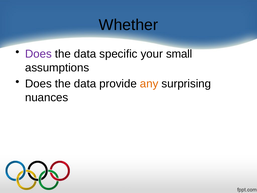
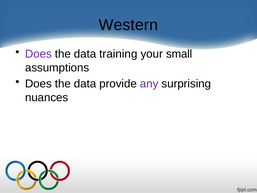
Whether: Whether -> Western
specific: specific -> training
any colour: orange -> purple
